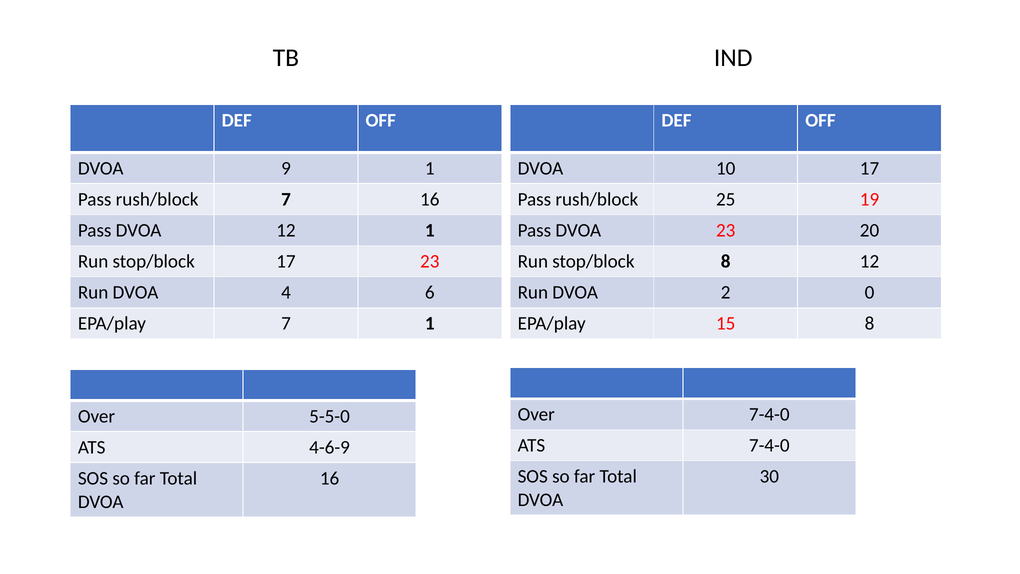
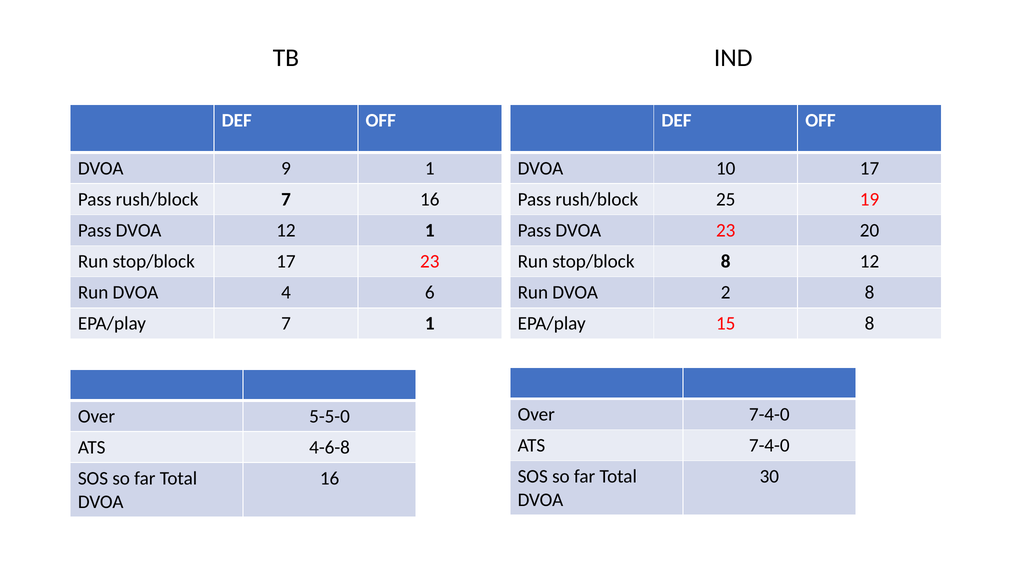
2 0: 0 -> 8
4-6-9: 4-6-9 -> 4-6-8
